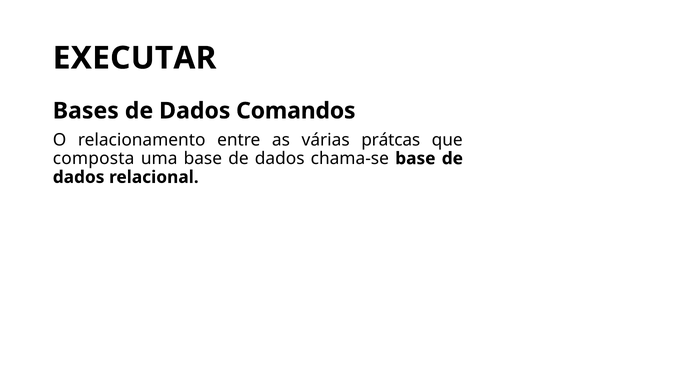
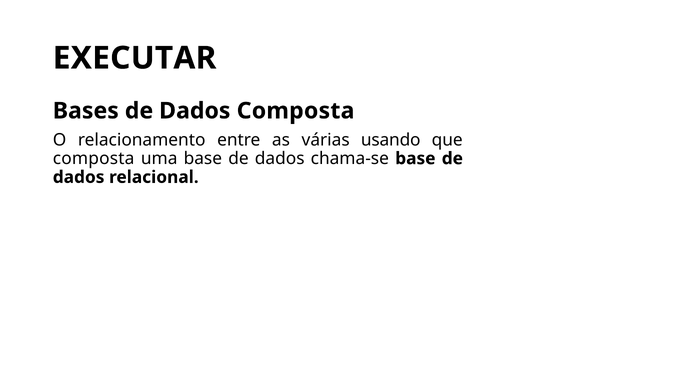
Dados Comandos: Comandos -> Composta
prátcas: prátcas -> usando
